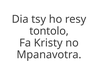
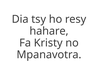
tontolo: tontolo -> hahare
